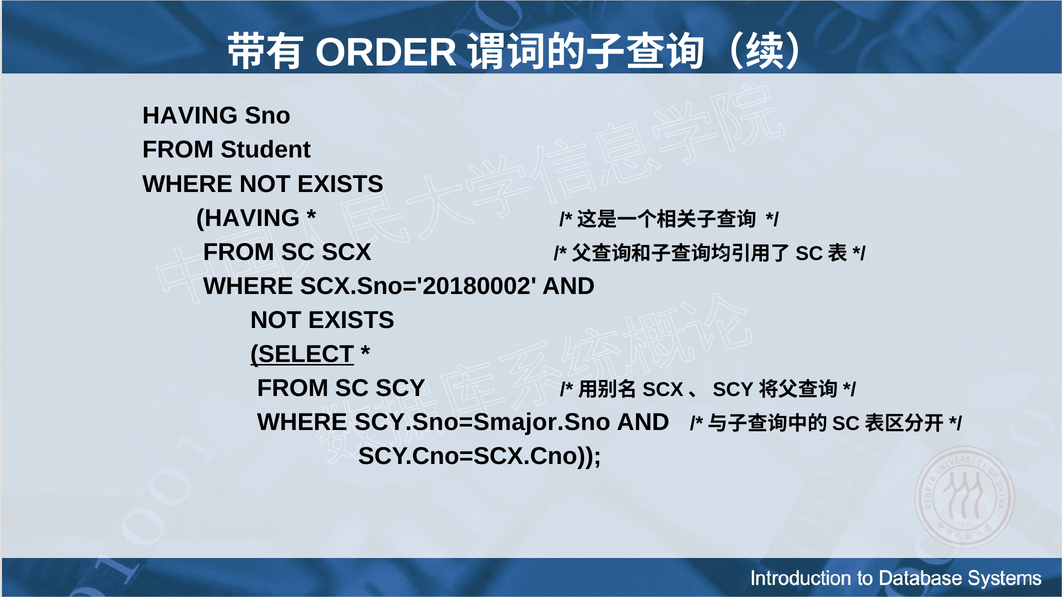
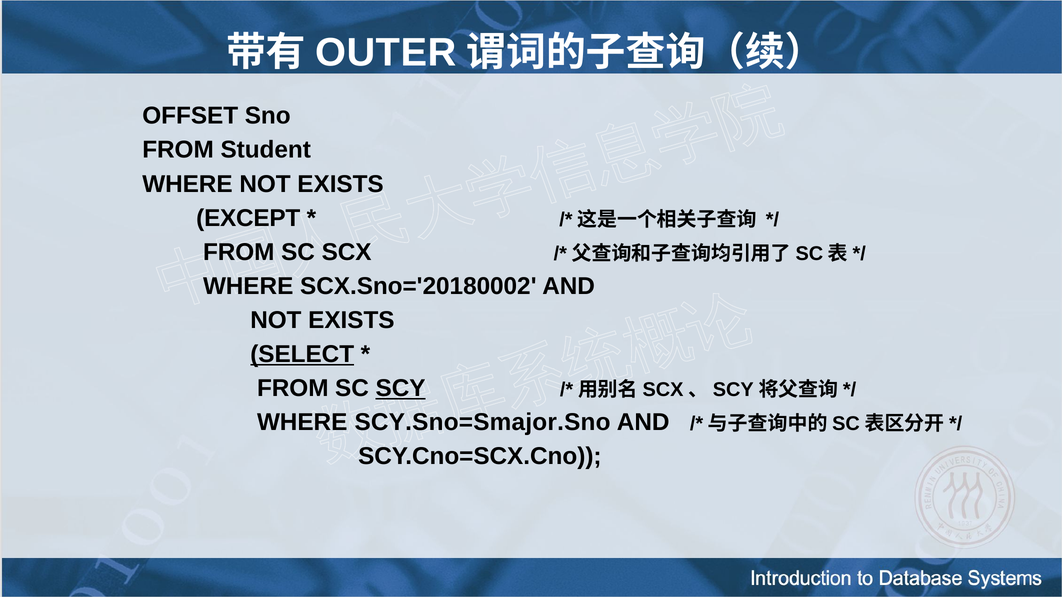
ORDER: ORDER -> OUTER
HAVING at (190, 116): HAVING -> OFFSET
HAVING at (248, 218): HAVING -> EXCEPT
SCY underline: none -> present
